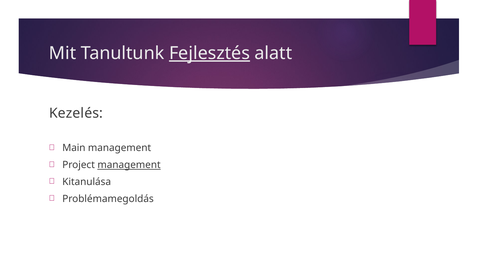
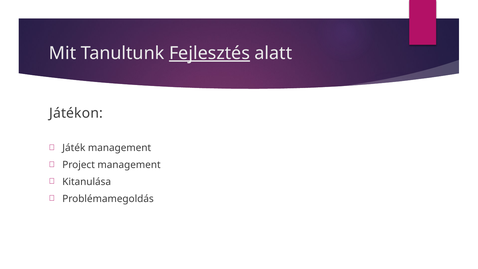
Kezelés: Kezelés -> Játékon
Main: Main -> Játék
management at (129, 165) underline: present -> none
